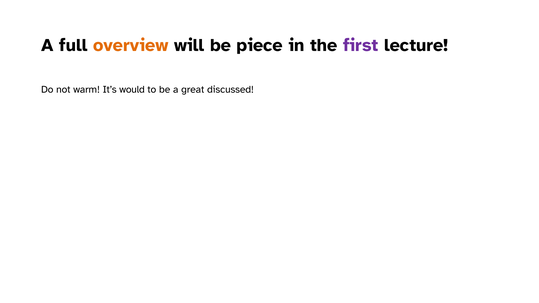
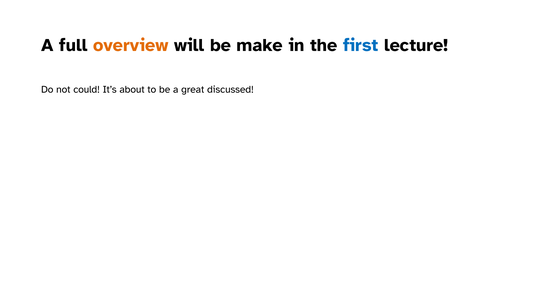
piece: piece -> make
first colour: purple -> blue
warm: warm -> could
would: would -> about
